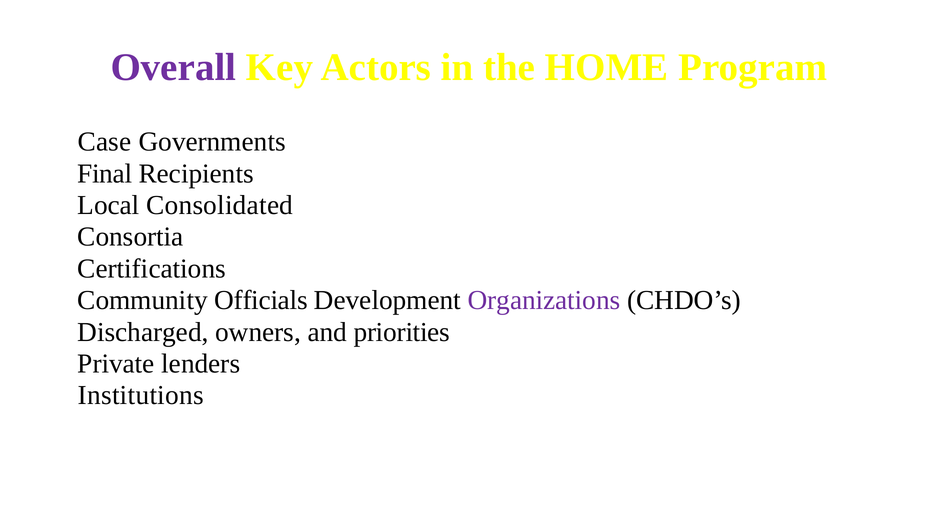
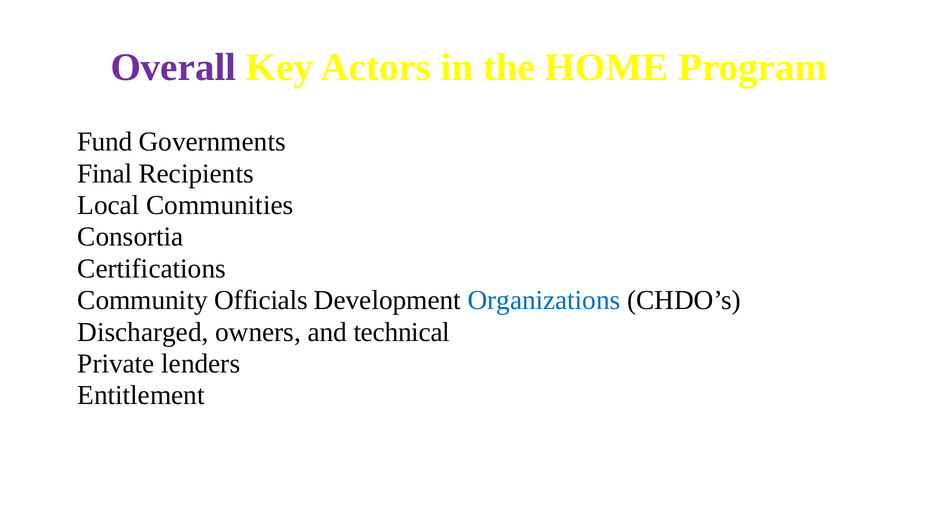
Case: Case -> Fund
Consolidated: Consolidated -> Communities
Organizations colour: purple -> blue
priorities: priorities -> technical
Institutions: Institutions -> Entitlement
